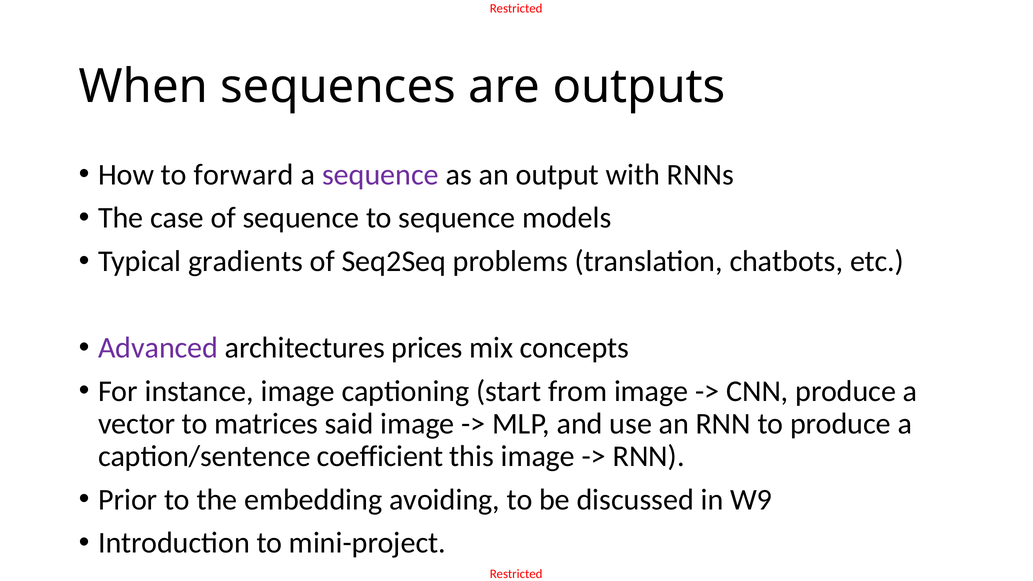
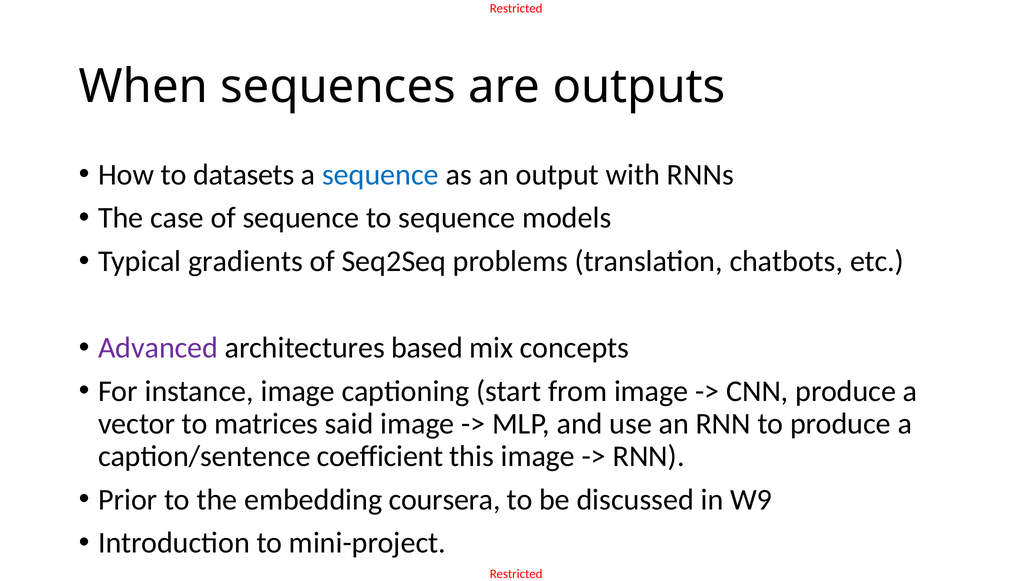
forward: forward -> datasets
sequence at (381, 175) colour: purple -> blue
prices: prices -> based
avoiding: avoiding -> coursera
